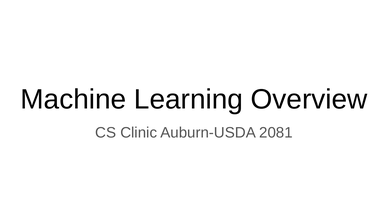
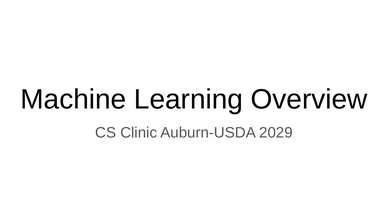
2081: 2081 -> 2029
